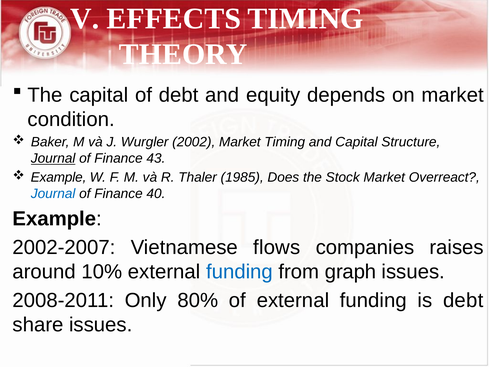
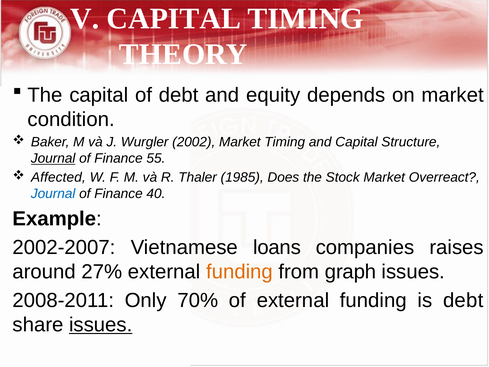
V EFFECTS: EFFECTS -> CAPITAL
43: 43 -> 55
Example at (59, 177): Example -> Affected
flows: flows -> loans
10%: 10% -> 27%
funding at (240, 272) colour: blue -> orange
80%: 80% -> 70%
issues at (101, 325) underline: none -> present
